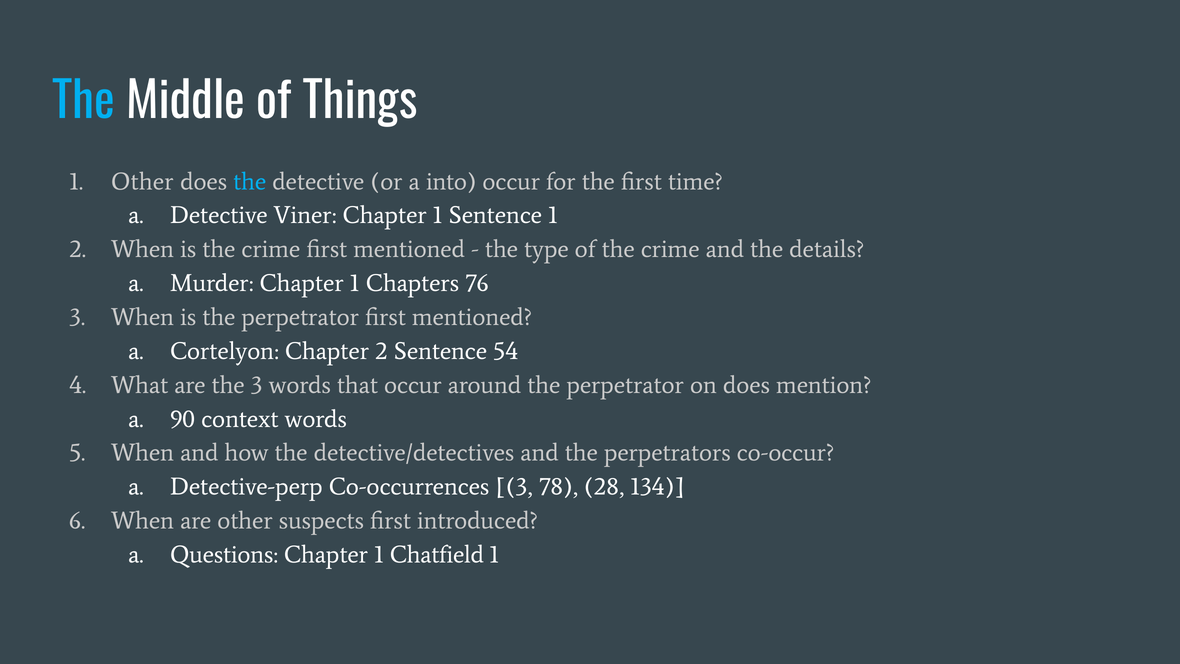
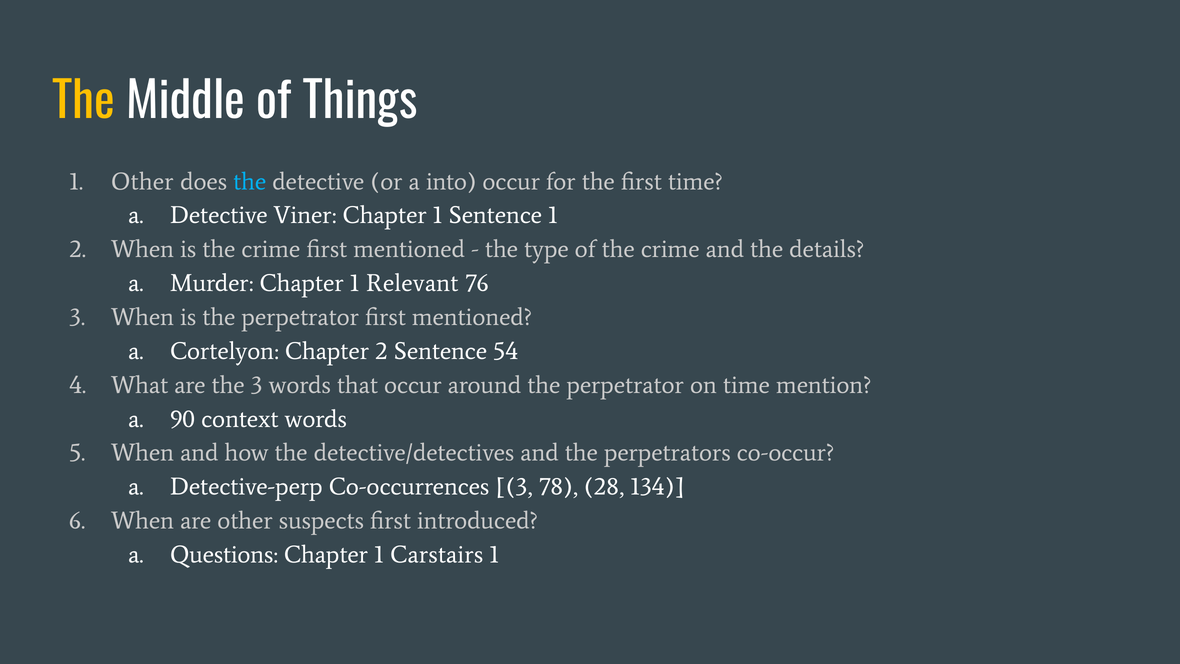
The at (83, 102) colour: light blue -> yellow
Chapters: Chapters -> Relevant
on does: does -> time
Chatfield: Chatfield -> Carstairs
